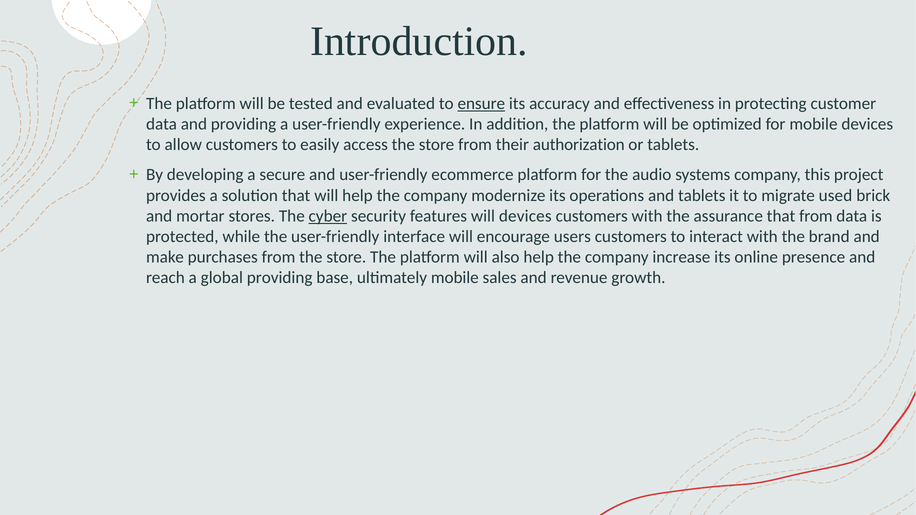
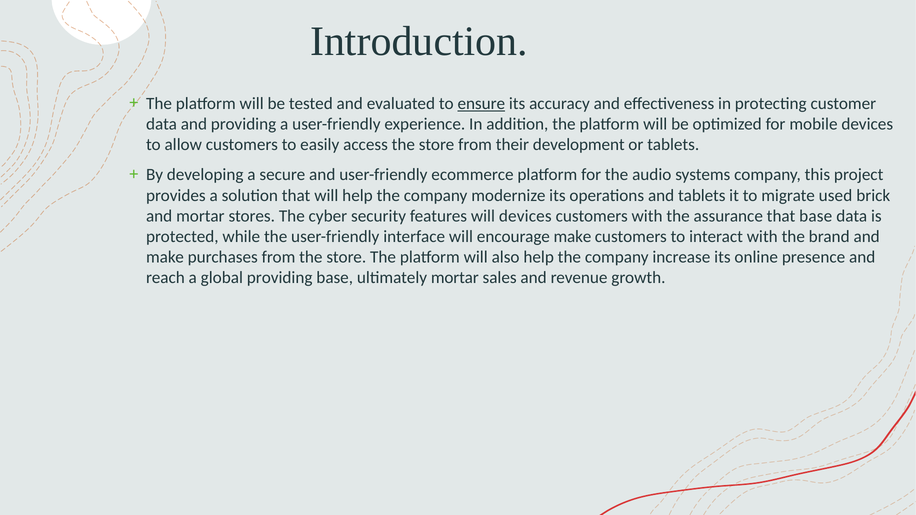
authorization: authorization -> development
cyber underline: present -> none
that from: from -> base
encourage users: users -> make
ultimately mobile: mobile -> mortar
